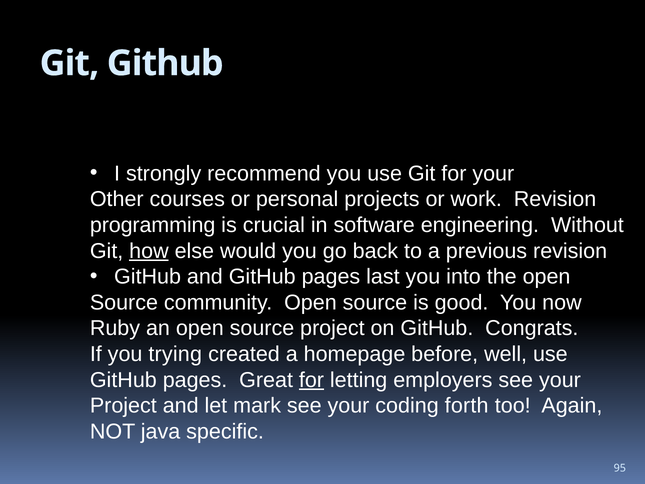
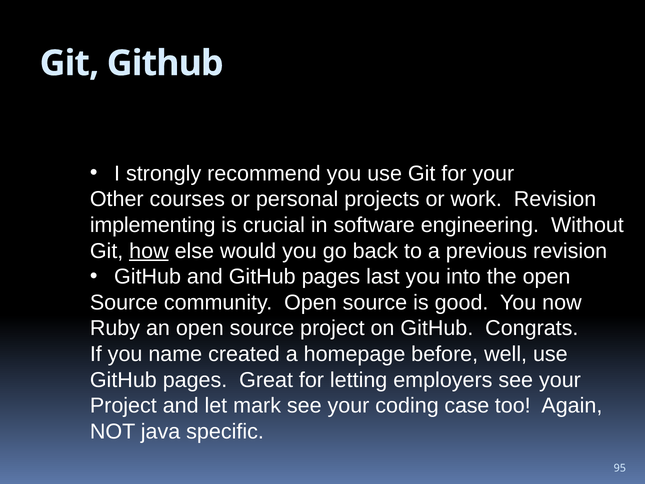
programming: programming -> implementing
trying: trying -> name
for at (311, 380) underline: present -> none
forth: forth -> case
